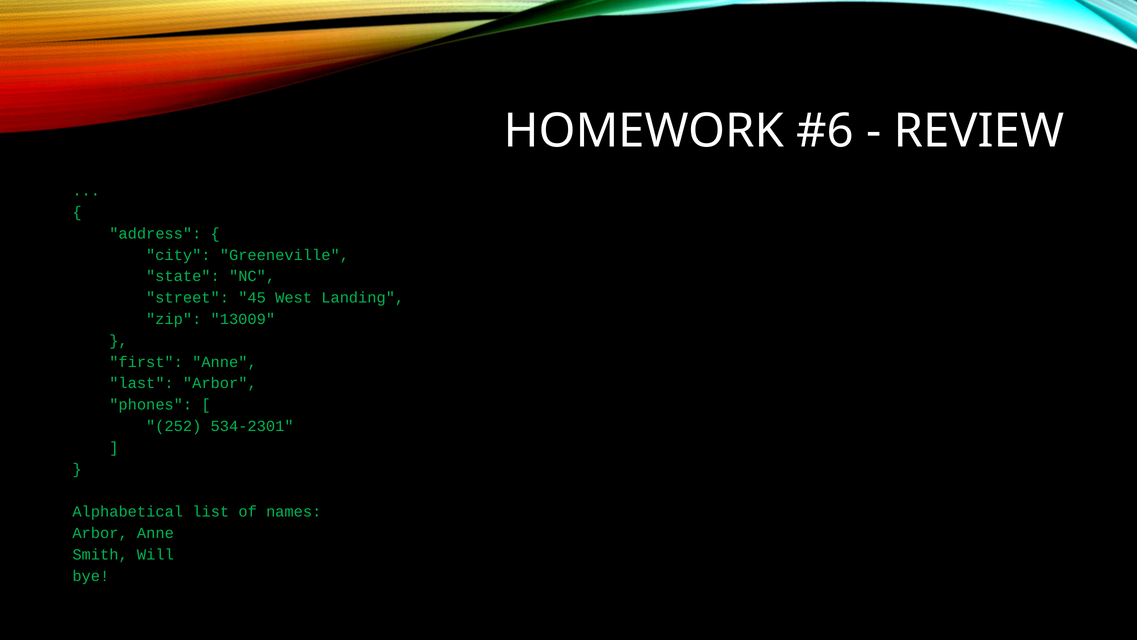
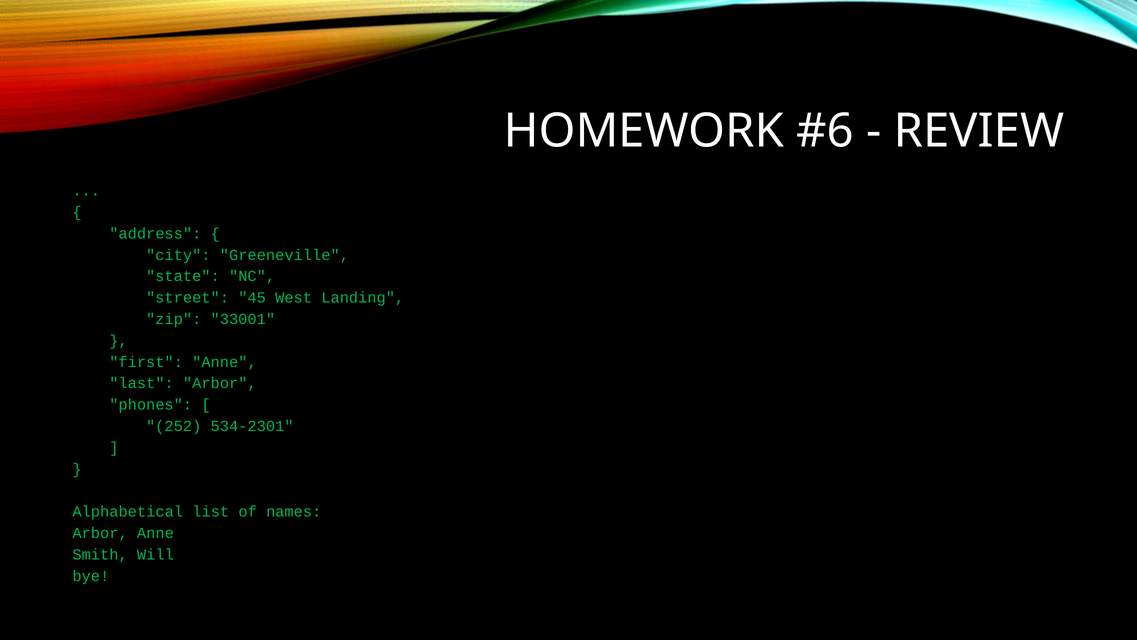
13009: 13009 -> 33001
